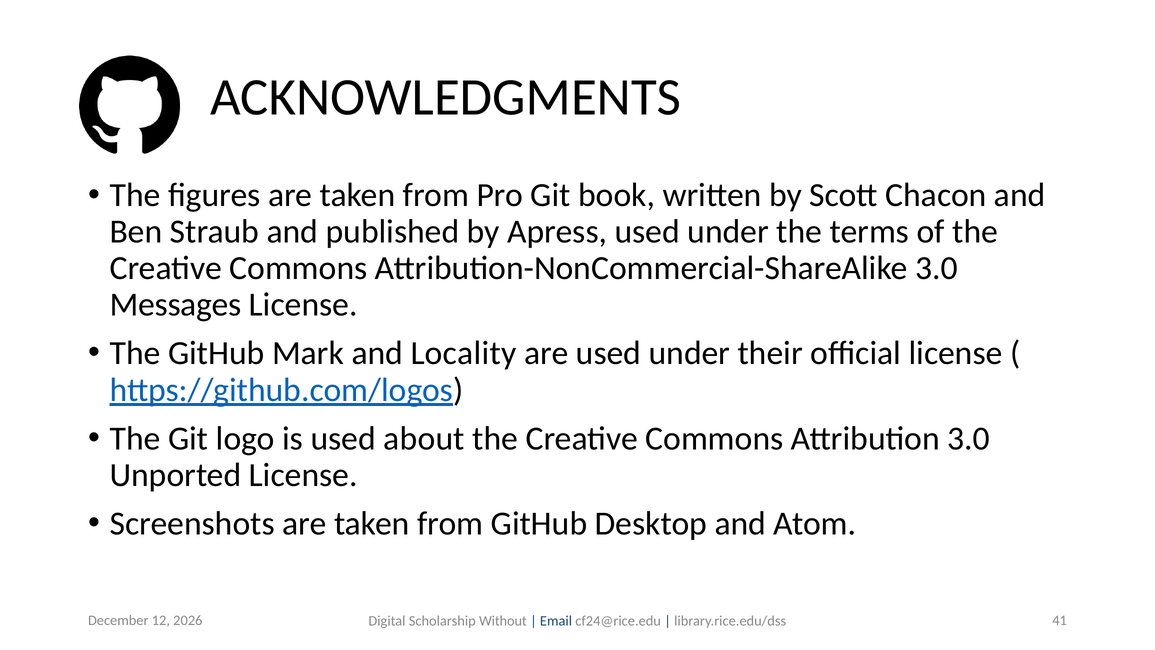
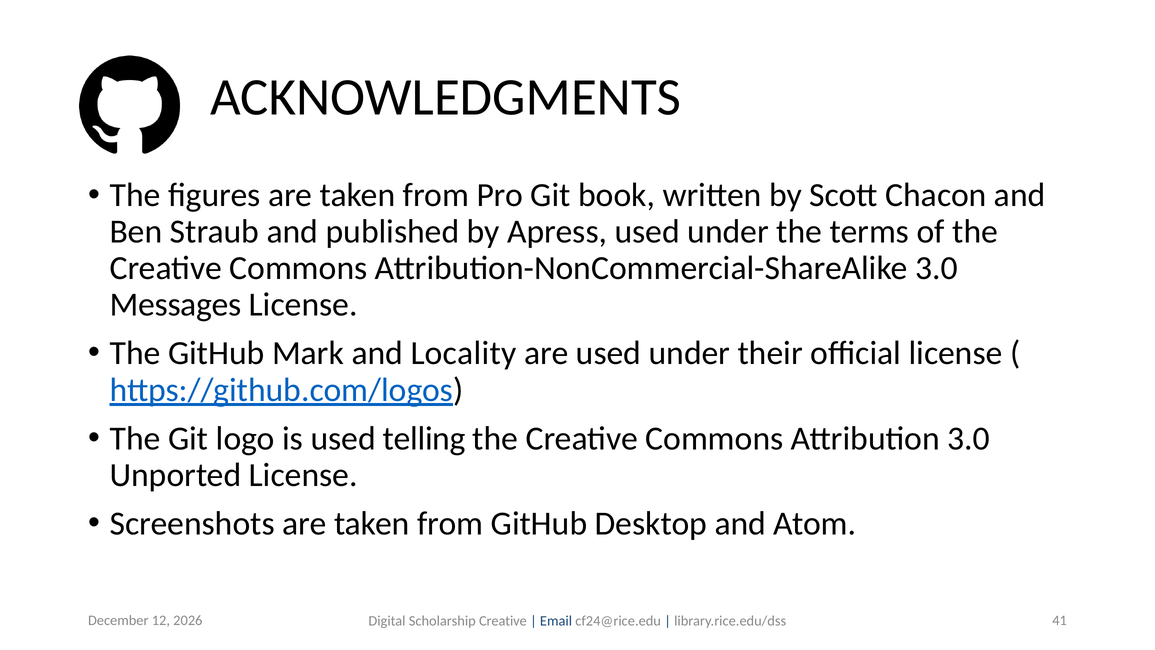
about: about -> telling
Scholarship Without: Without -> Creative
